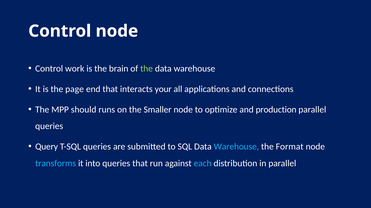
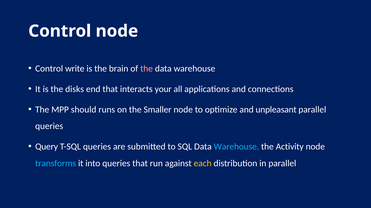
work: work -> write
the at (147, 69) colour: light green -> pink
page: page -> disks
production: production -> unpleasant
Format: Format -> Activity
each colour: light blue -> yellow
